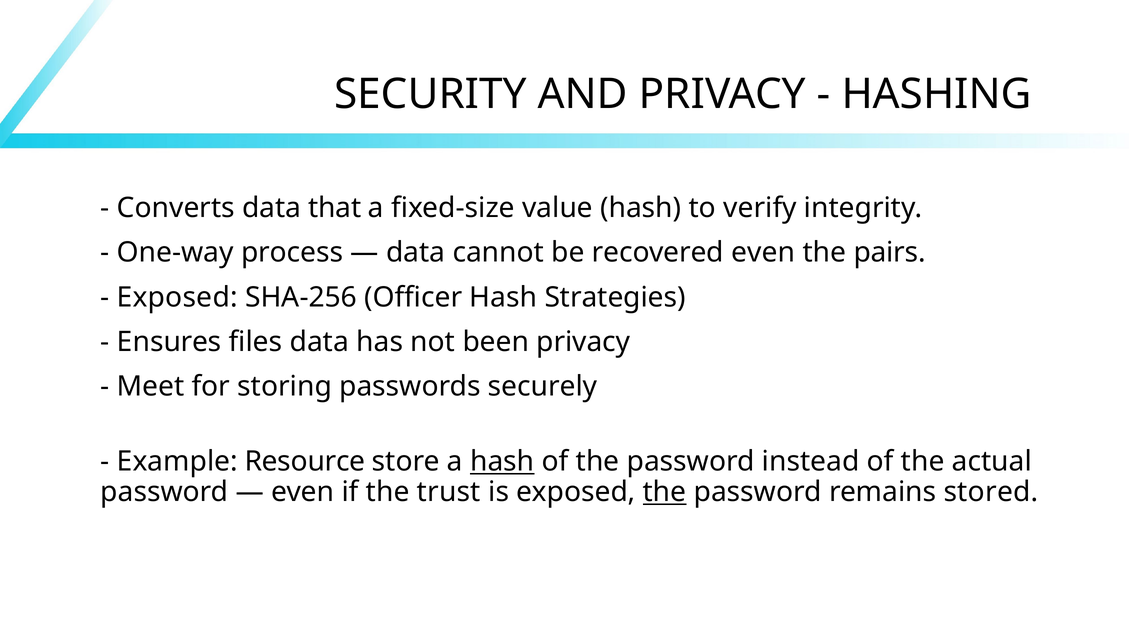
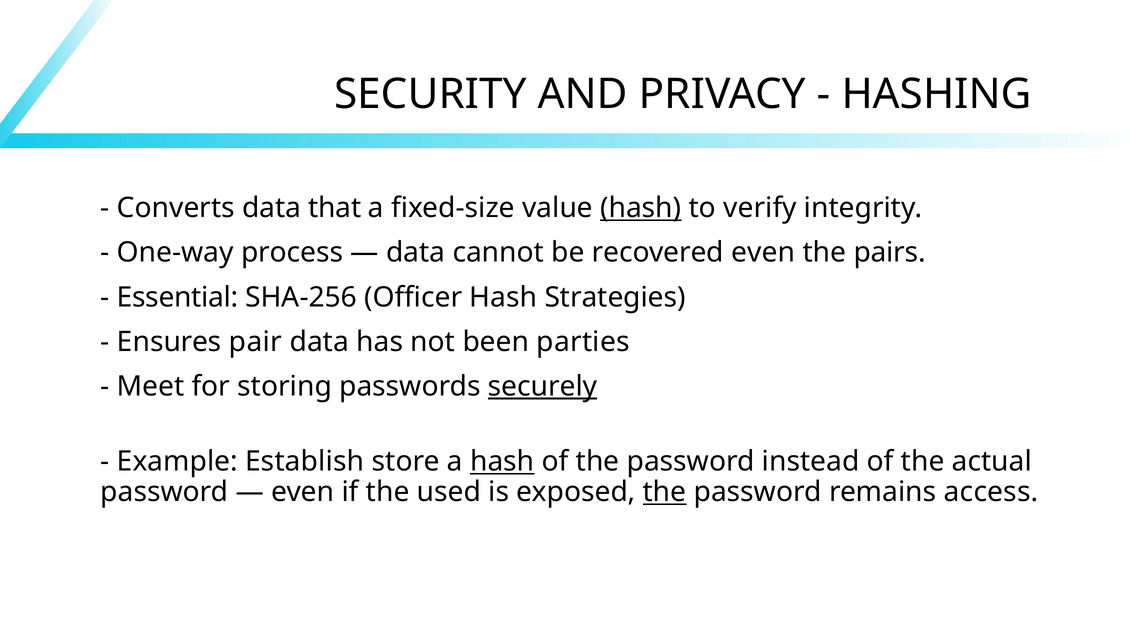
hash at (641, 208) underline: none -> present
Exposed at (177, 297): Exposed -> Essential
files: files -> pair
been privacy: privacy -> parties
securely underline: none -> present
Resource: Resource -> Establish
trust: trust -> used
stored: stored -> access
